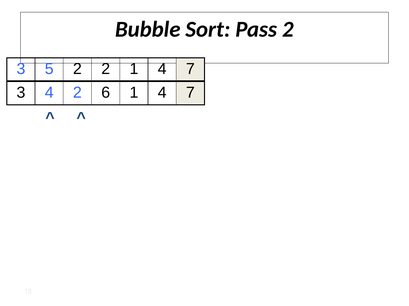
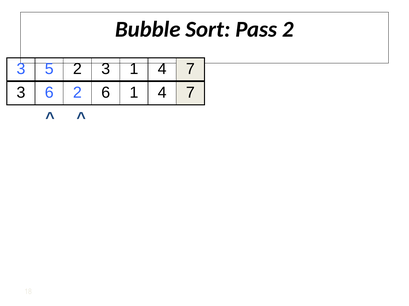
5 2 2: 2 -> 3
3 4: 4 -> 6
